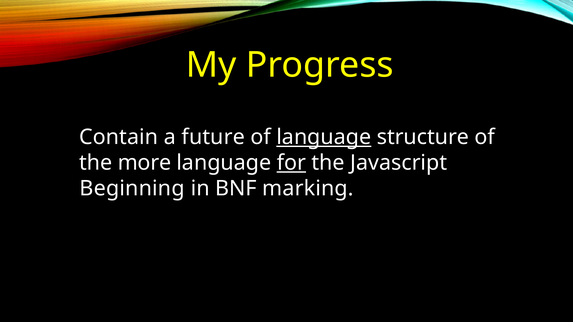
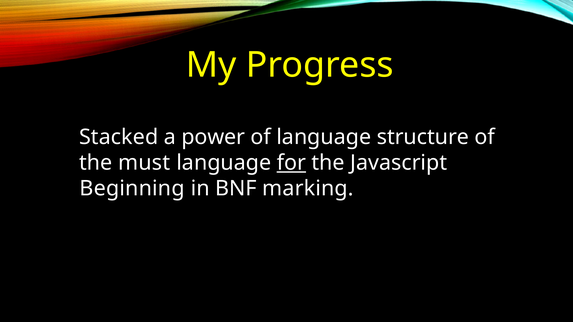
Contain: Contain -> Stacked
future: future -> power
language at (324, 137) underline: present -> none
more: more -> must
